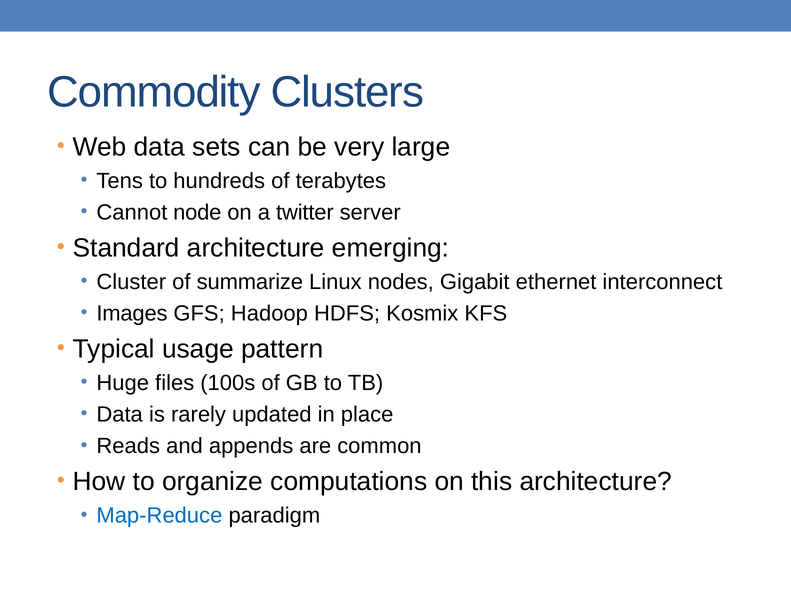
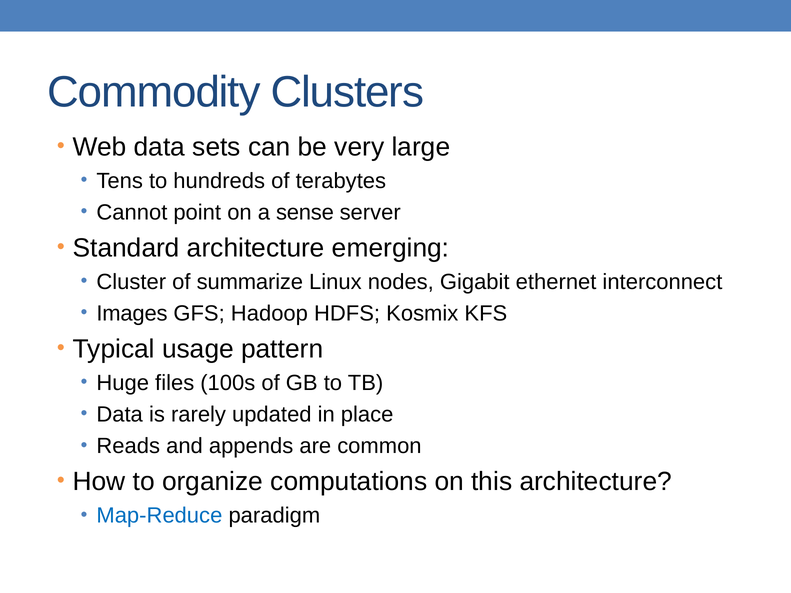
node: node -> point
twitter: twitter -> sense
